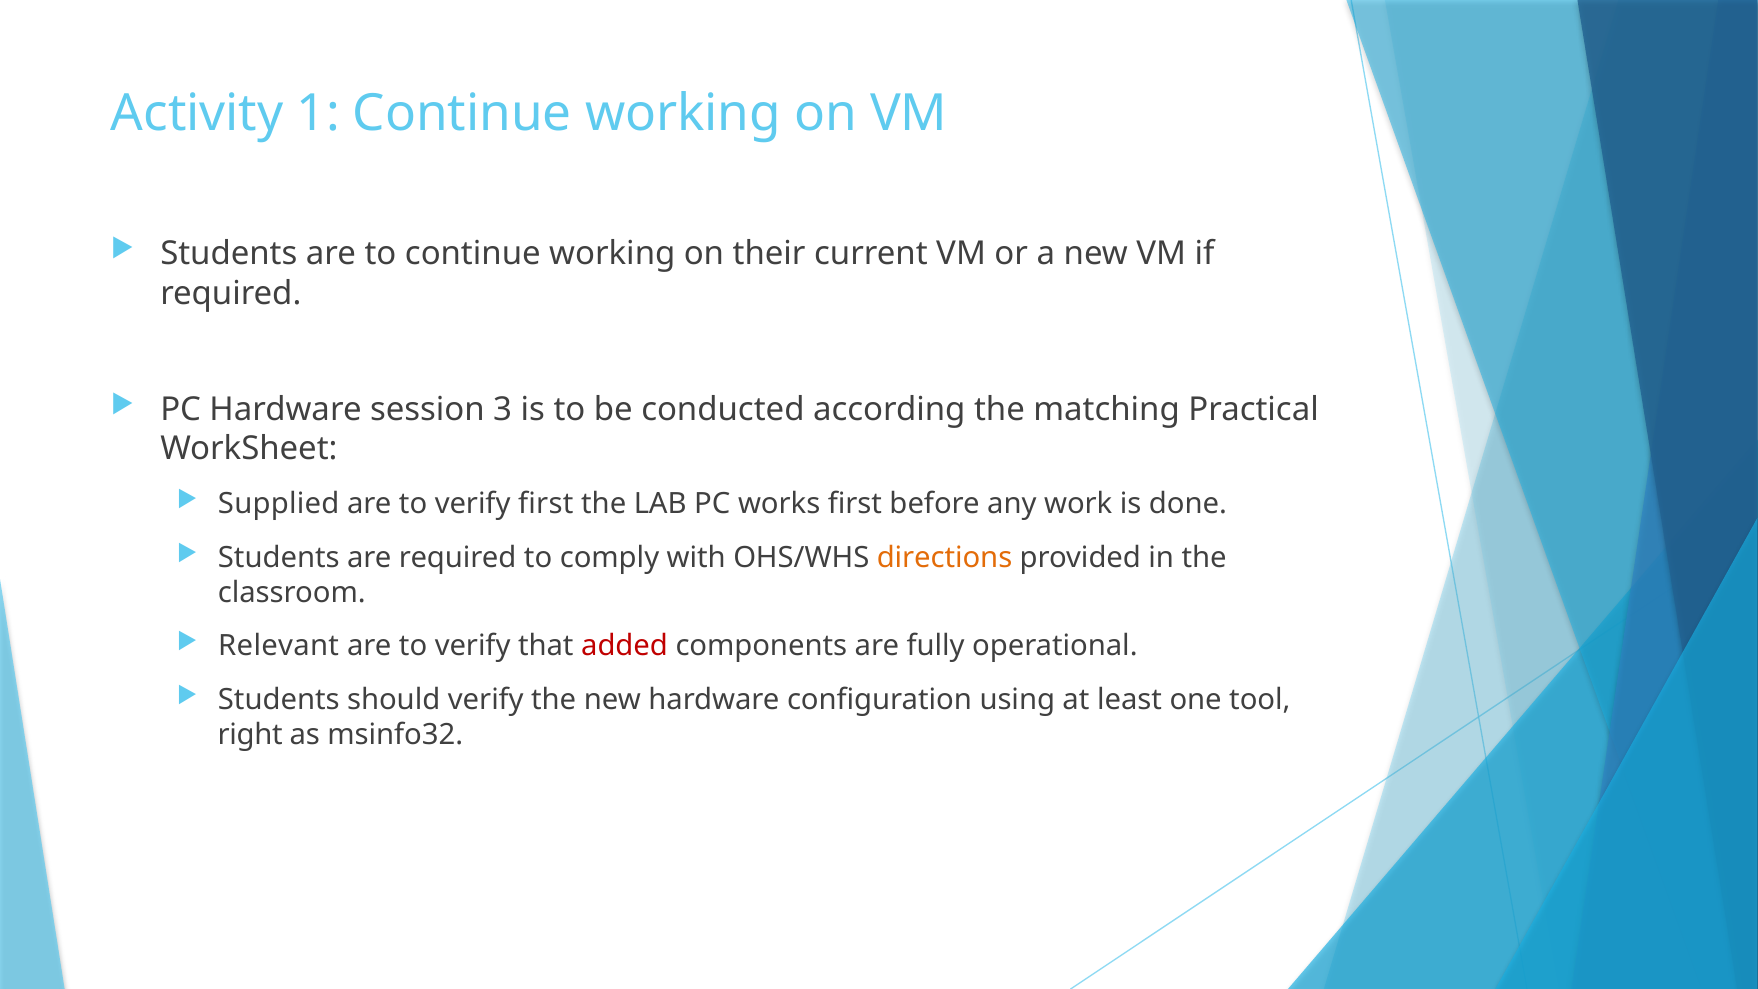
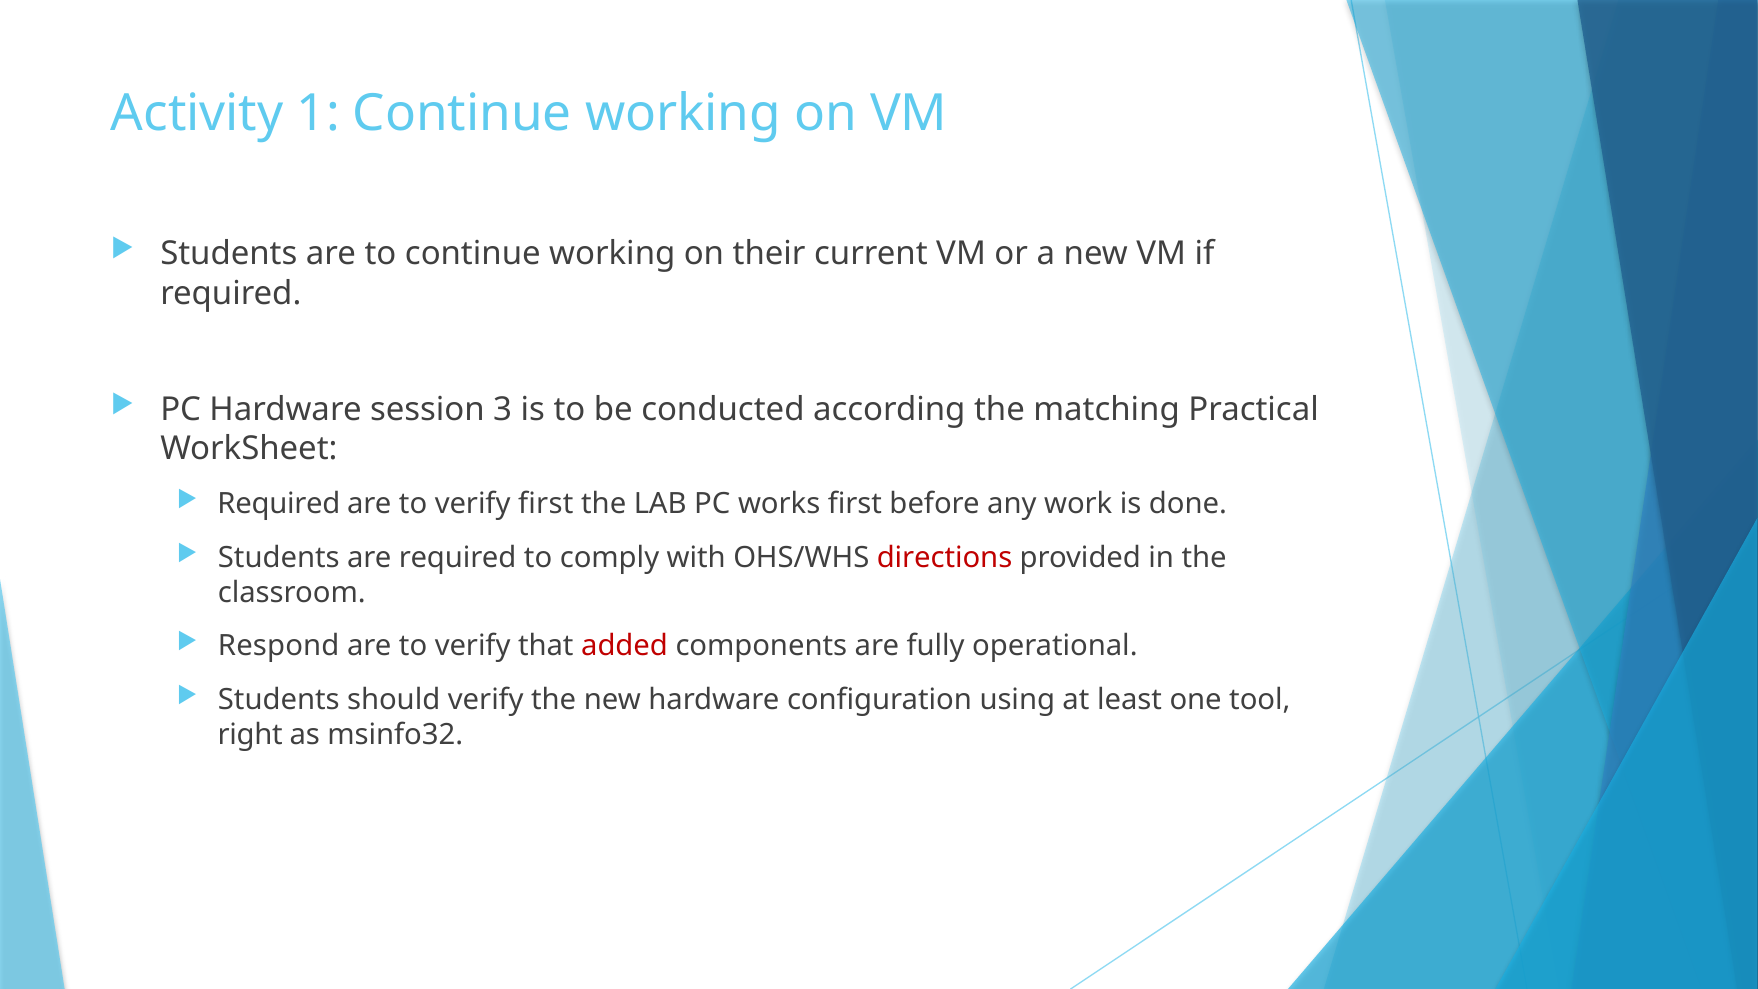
Supplied at (279, 504): Supplied -> Required
directions colour: orange -> red
Relevant: Relevant -> Respond
